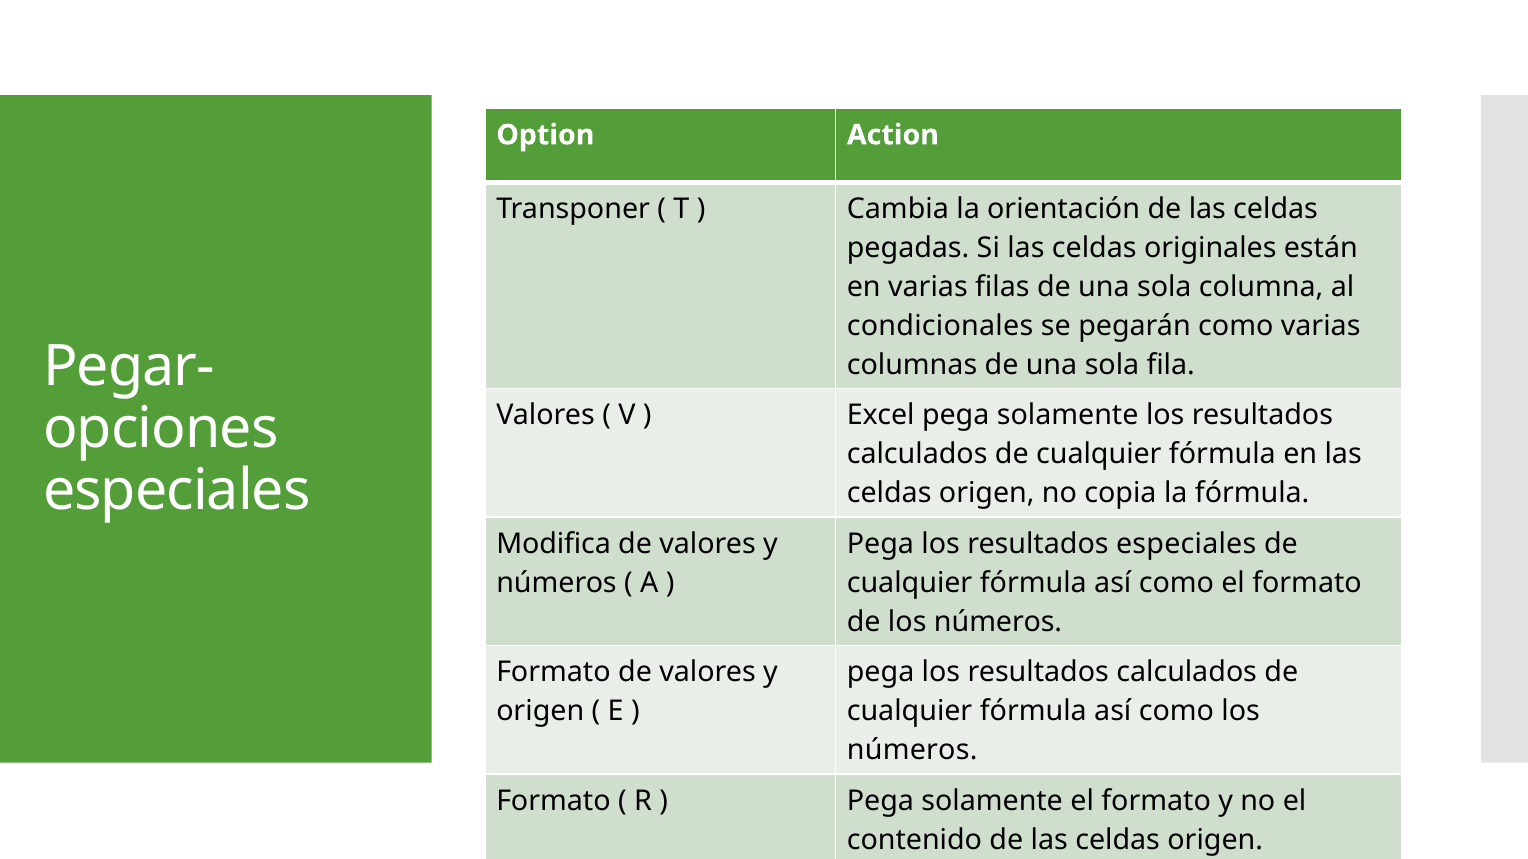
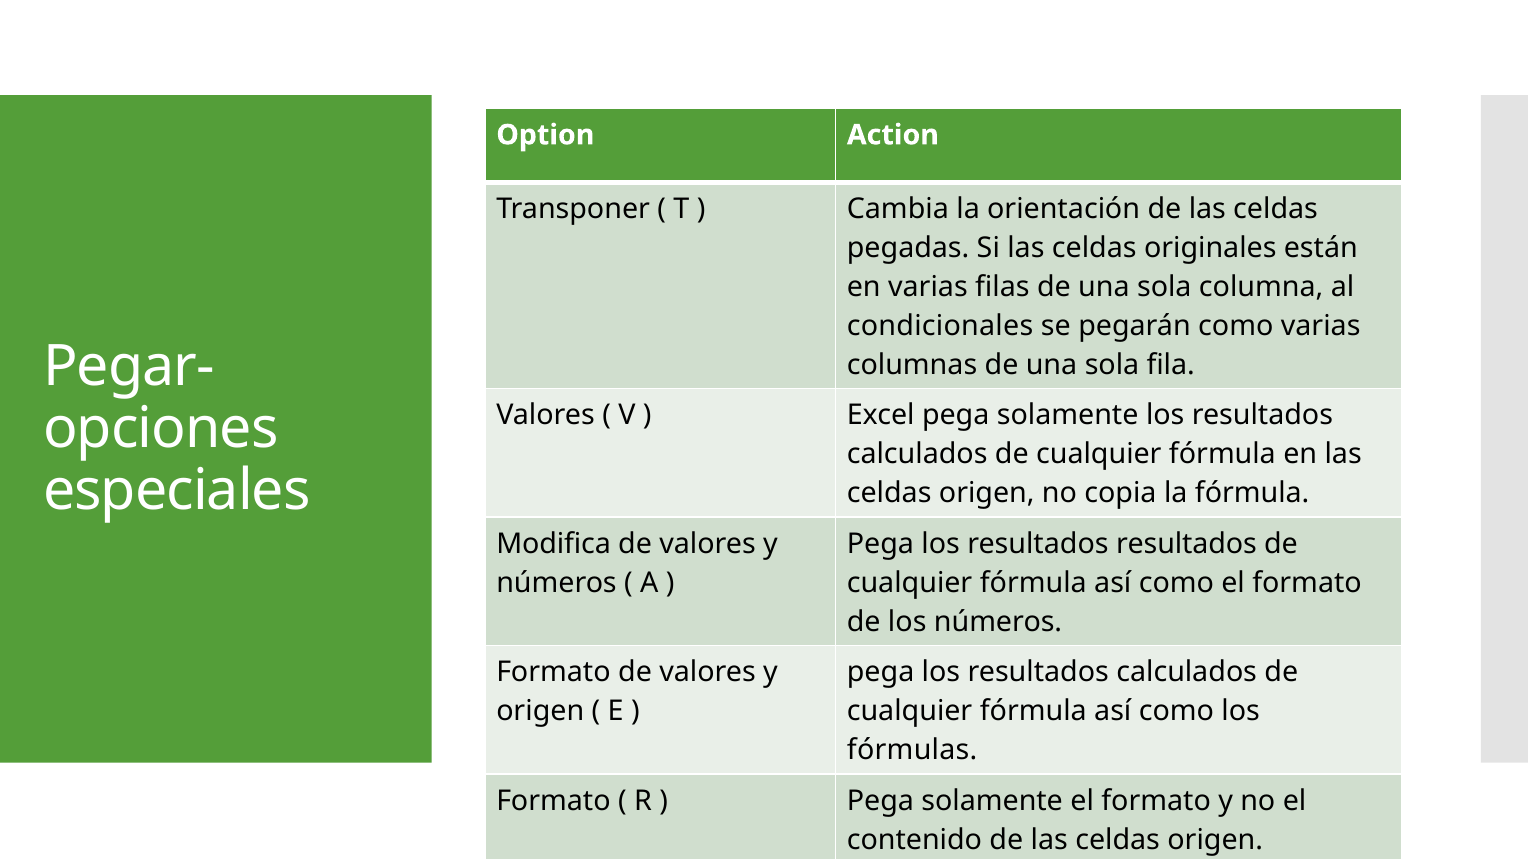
resultados especiales: especiales -> resultados
números at (912, 751): números -> fórmulas
